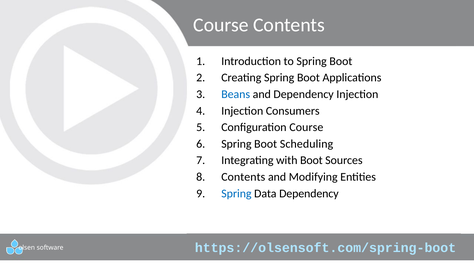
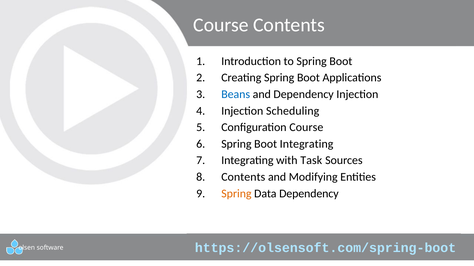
Consumers: Consumers -> Scheduling
Boot Scheduling: Scheduling -> Integrating
with Boot: Boot -> Task
Spring at (236, 194) colour: blue -> orange
